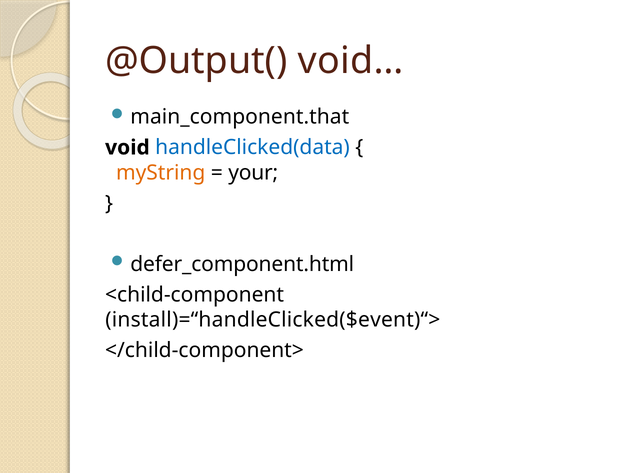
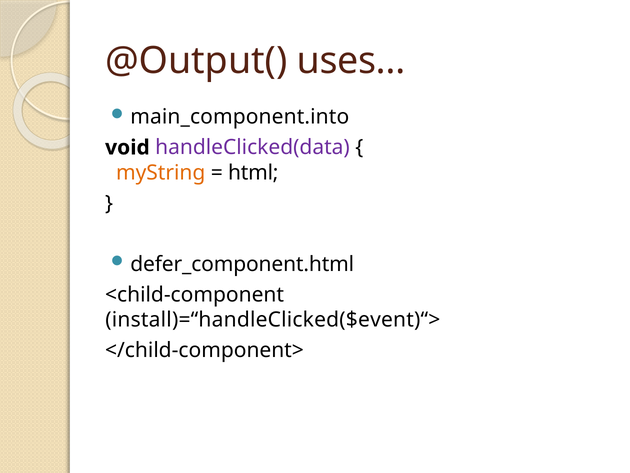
void…: void… -> uses…
main_component.that: main_component.that -> main_component.into
handleClicked(data colour: blue -> purple
your: your -> html
